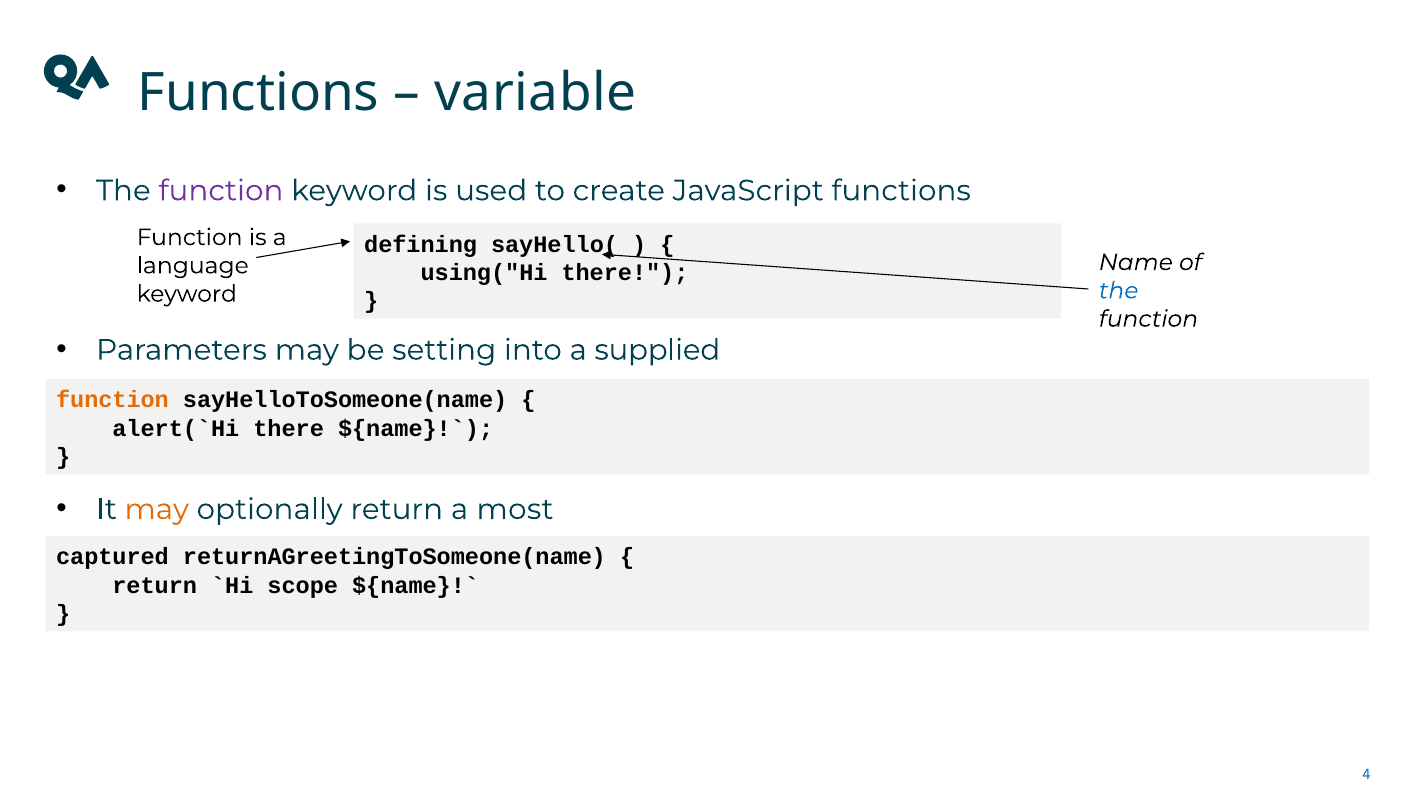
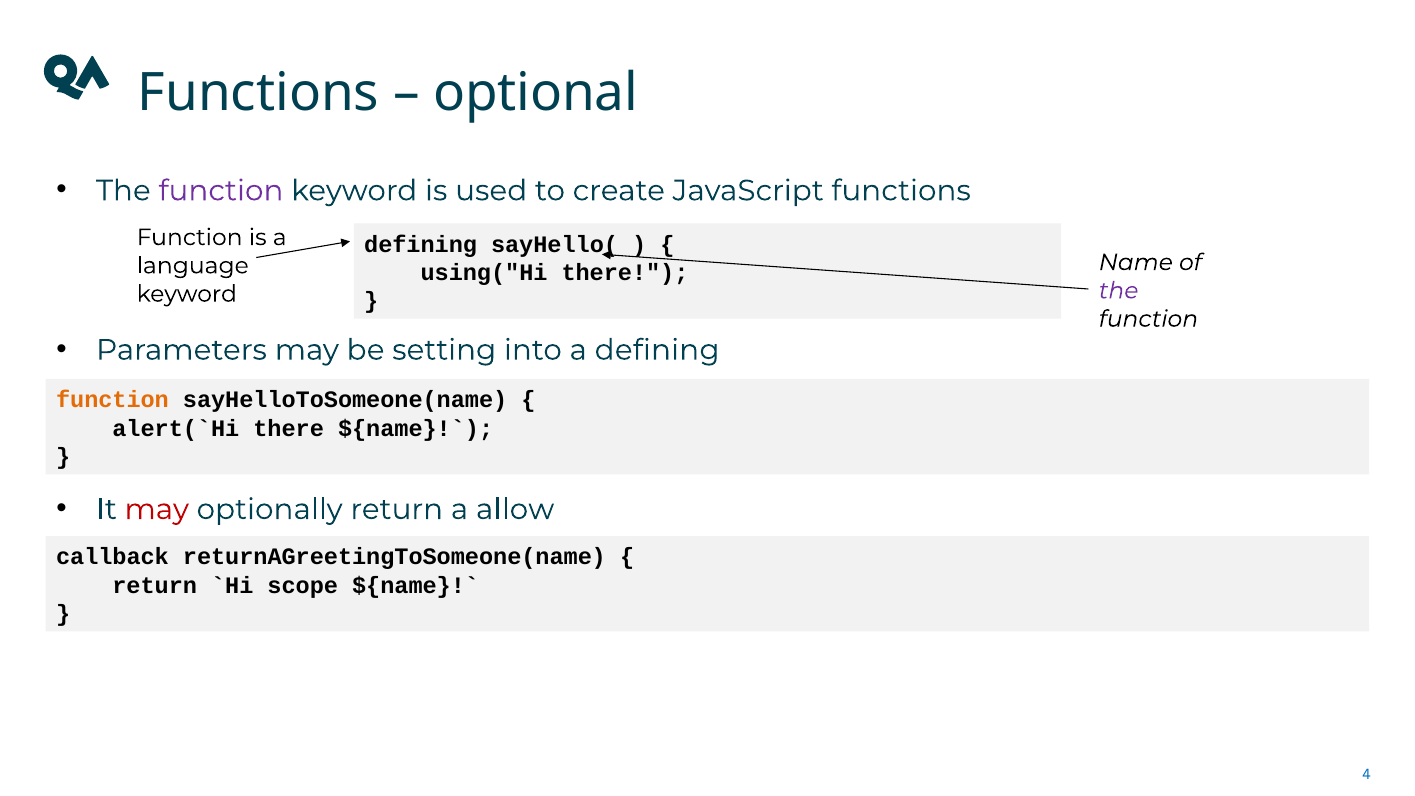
variable: variable -> optional
the at (1119, 291) colour: blue -> purple
a supplied: supplied -> defining
may at (157, 509) colour: orange -> red
most: most -> allow
captured: captured -> callback
